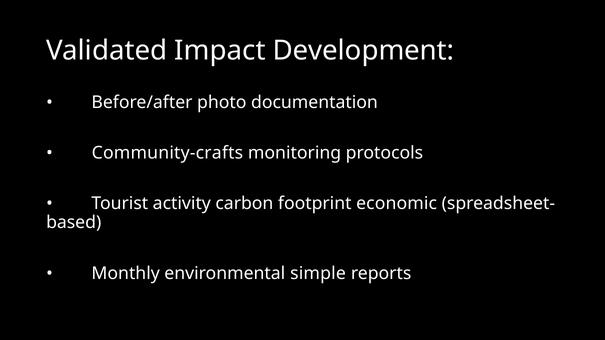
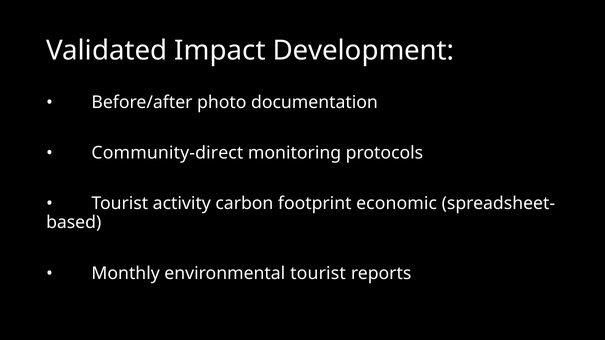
Community-crafts: Community-crafts -> Community-direct
environmental simple: simple -> tourist
